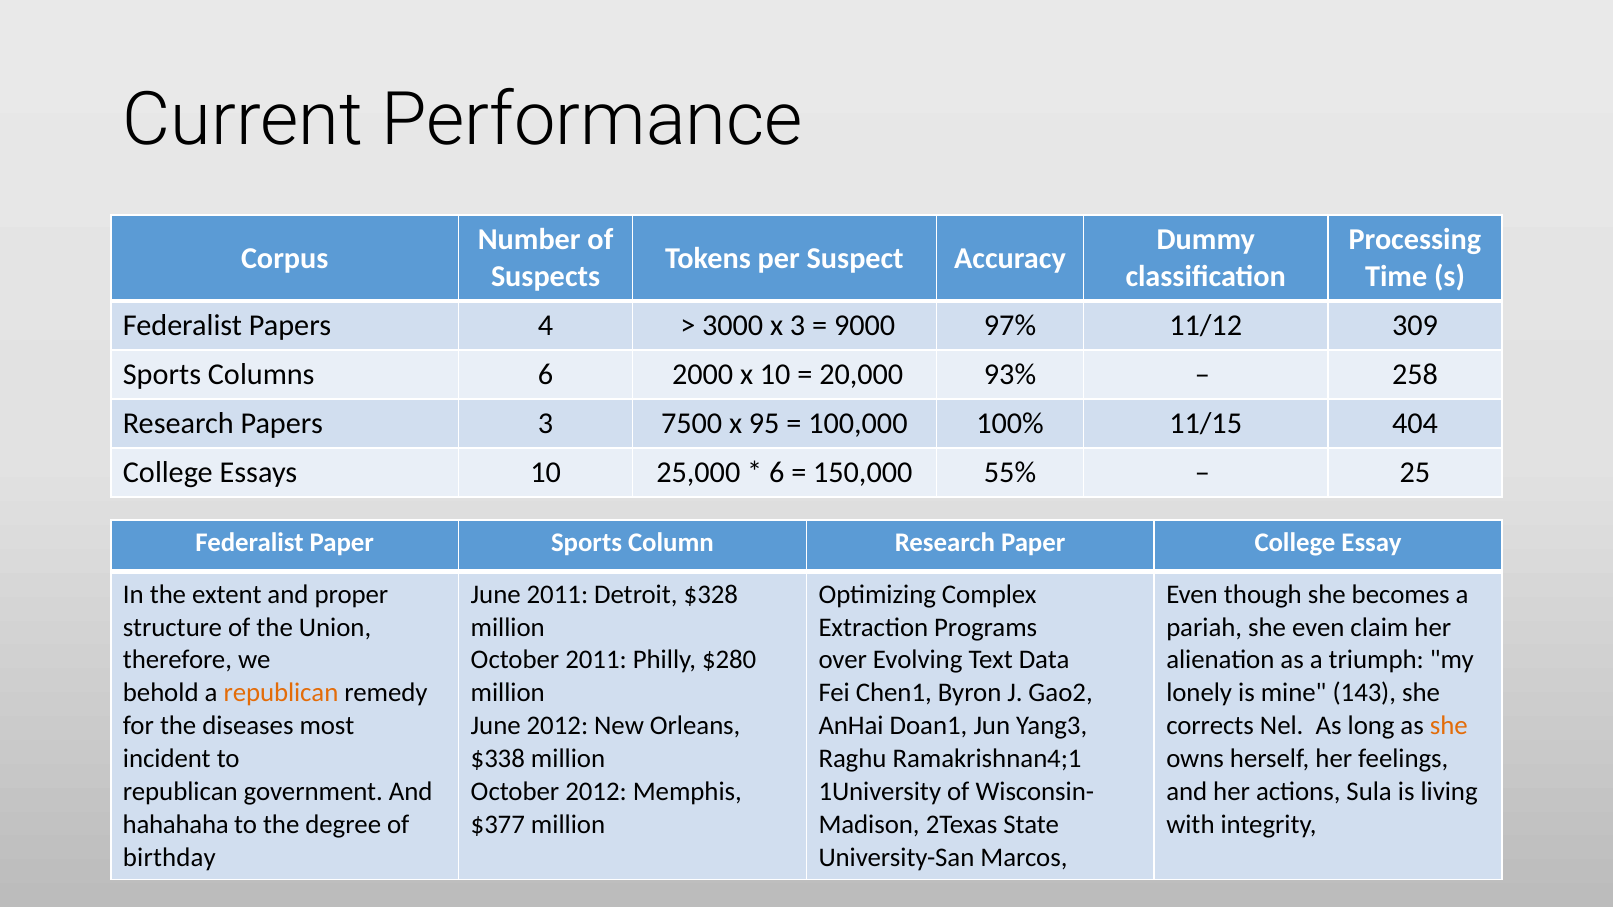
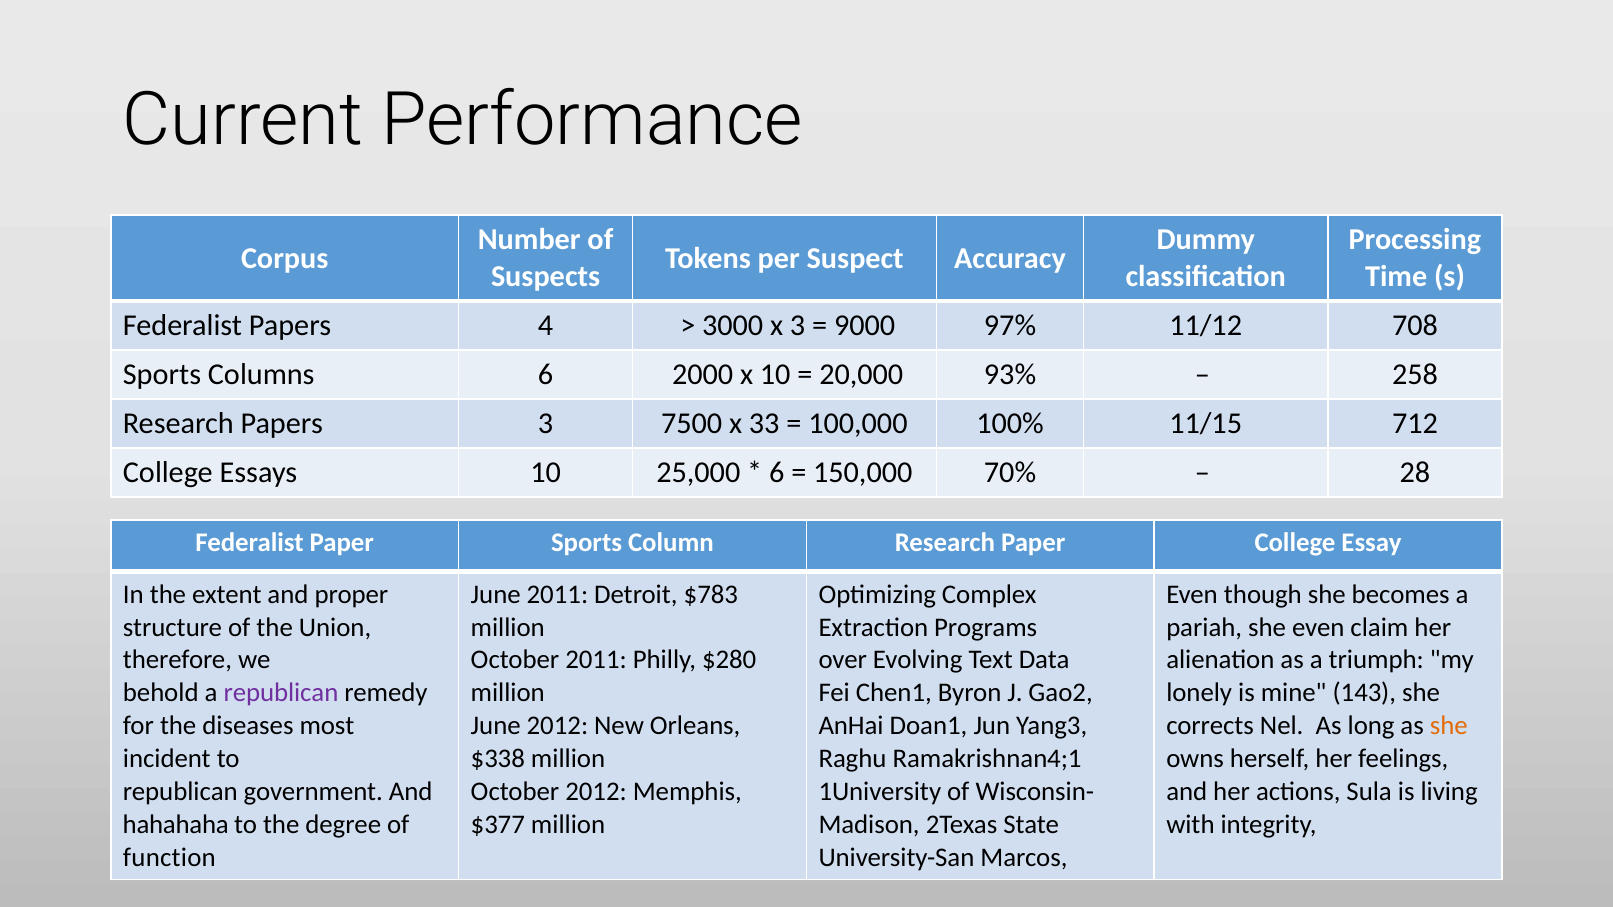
309: 309 -> 708
95: 95 -> 33
404: 404 -> 712
55%: 55% -> 70%
25: 25 -> 28
$328: $328 -> $783
republican at (281, 693) colour: orange -> purple
birthday: birthday -> function
